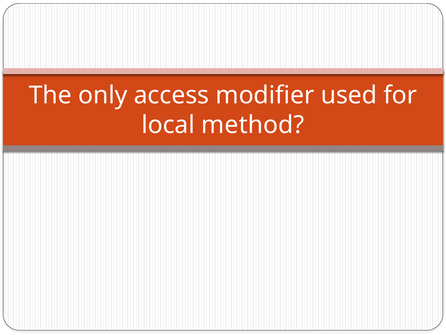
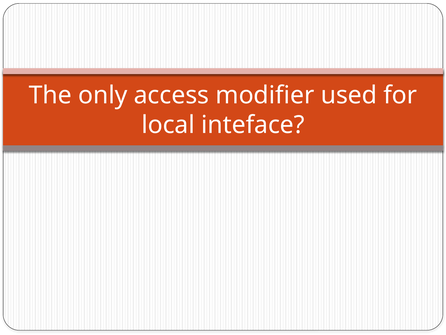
method: method -> inteface
